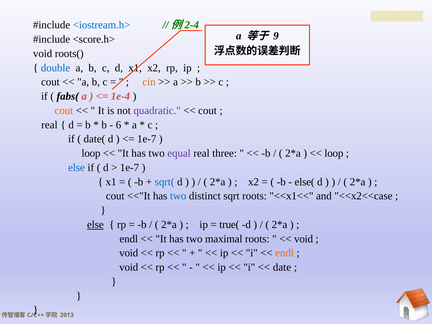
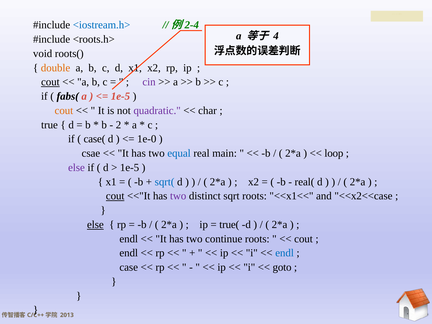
9: 9 -> 4
<score.h>: <score.h> -> <roots.h>
double colour: blue -> orange
cout at (50, 82) underline: none -> present
cin colour: orange -> purple
1e-4 at (120, 96): 1e-4 -> 1e-5
cout at (208, 111): cout -> char
real at (49, 125): real -> true
6: 6 -> 2
date(: date( -> case(
1e-7 at (147, 139): 1e-7 -> 1e-0
loop at (91, 153): loop -> csae
equal colour: purple -> blue
three: three -> main
else at (76, 168) colour: blue -> purple
1e-7 at (130, 168): 1e-7 -> 1e-5
else(: else( -> real(
cout at (115, 196) underline: none -> present
two at (178, 196) colour: blue -> purple
maximal: maximal -> continue
void at (304, 239): void -> cout
void at (129, 253): void -> endl
endl at (285, 253) colour: orange -> blue
void at (129, 267): void -> case
date: date -> goto
